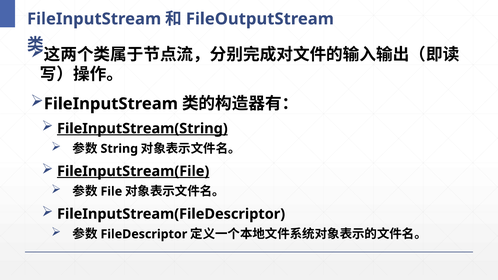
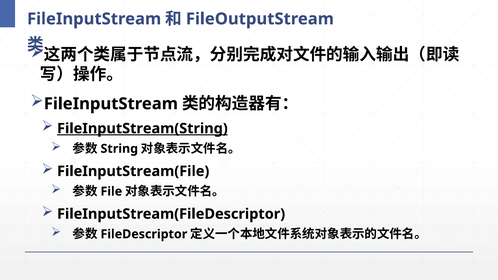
FileInputStream(File underline: present -> none
